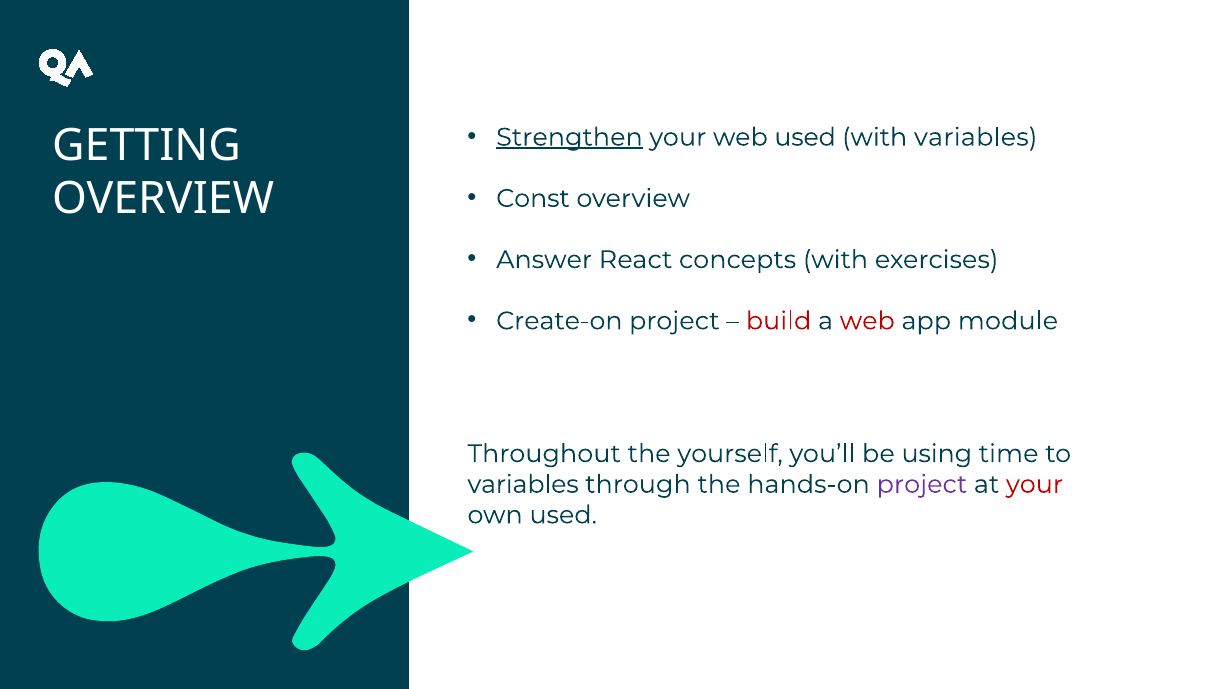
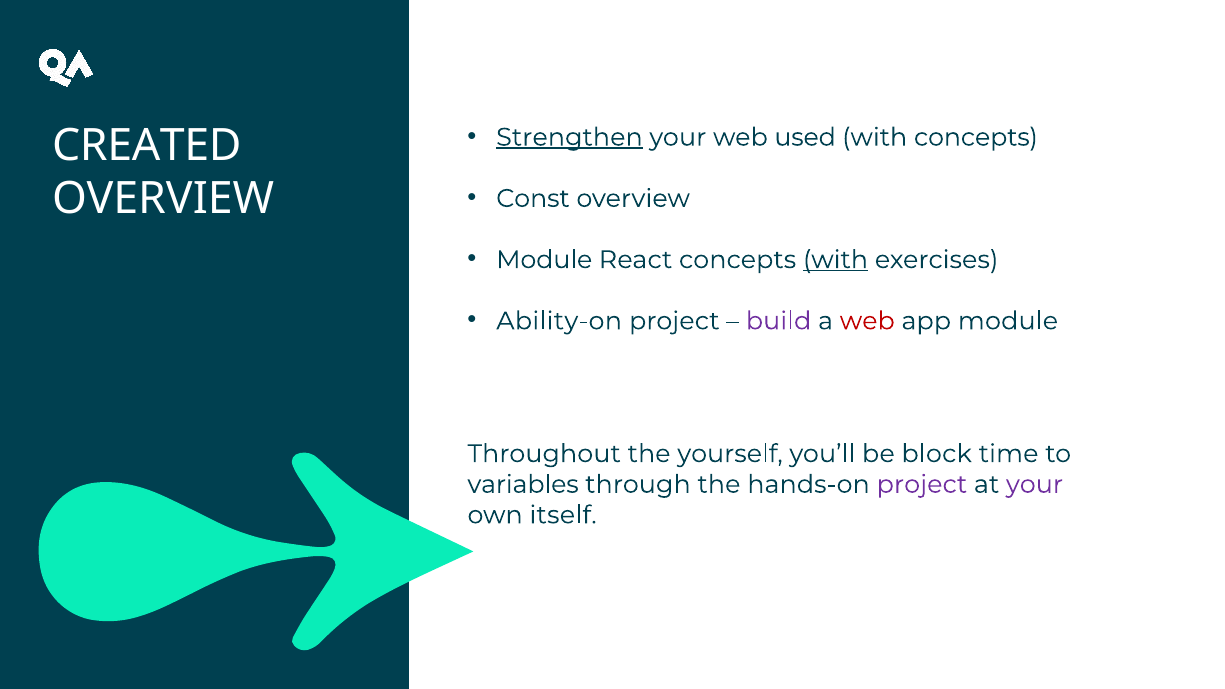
with variables: variables -> concepts
GETTING: GETTING -> CREATED
Answer at (544, 260): Answer -> Module
with at (836, 260) underline: none -> present
Create-on: Create-on -> Ability-on
build colour: red -> purple
using: using -> block
your at (1035, 484) colour: red -> purple
own used: used -> itself
